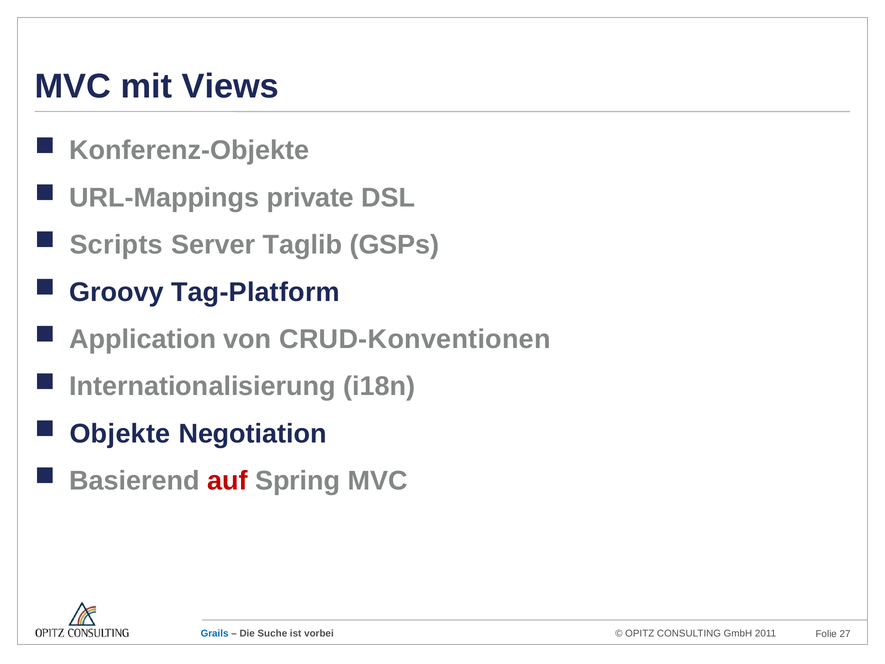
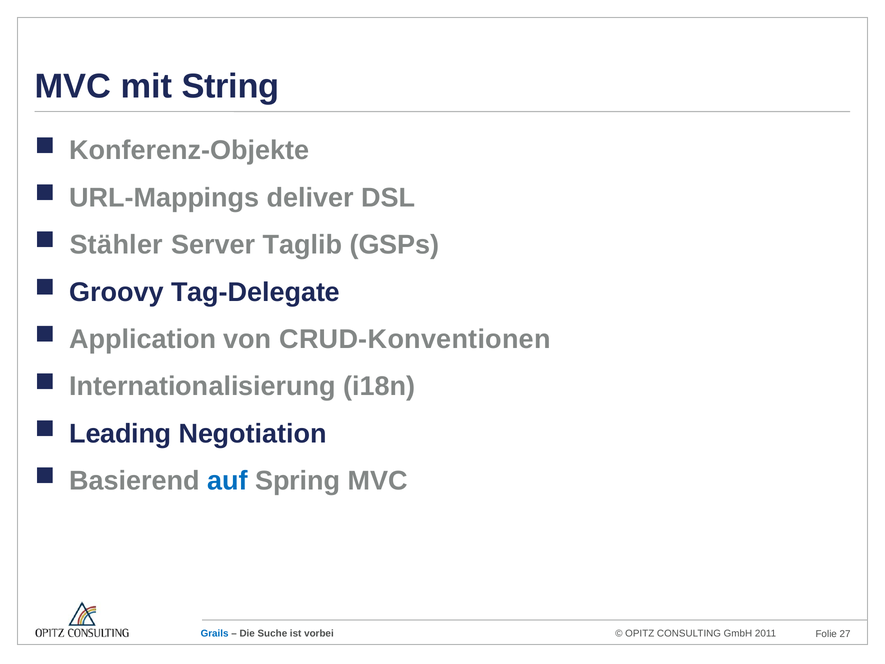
Views: Views -> String
private: private -> deliver
Scripts: Scripts -> Stähler
Tag-Platform: Tag-Platform -> Tag-Delegate
Objekte: Objekte -> Leading
auf colour: red -> blue
